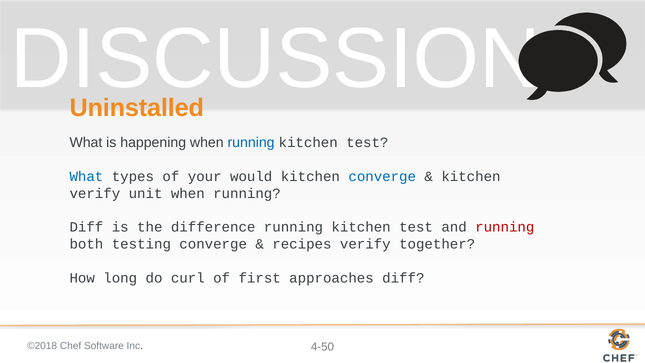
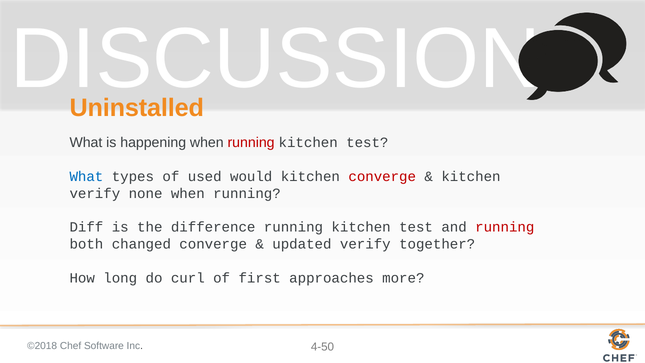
running at (251, 142) colour: blue -> red
your: your -> used
converge at (382, 176) colour: blue -> red
unit: unit -> none
testing: testing -> changed
recipes: recipes -> updated
approaches diff: diff -> more
